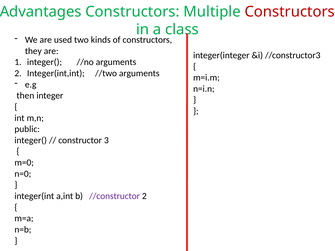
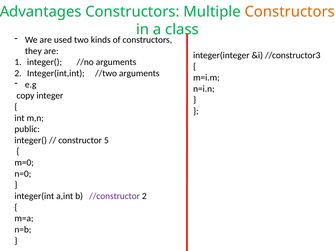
Constructors at (290, 12) colour: red -> orange
then: then -> copy
3: 3 -> 5
